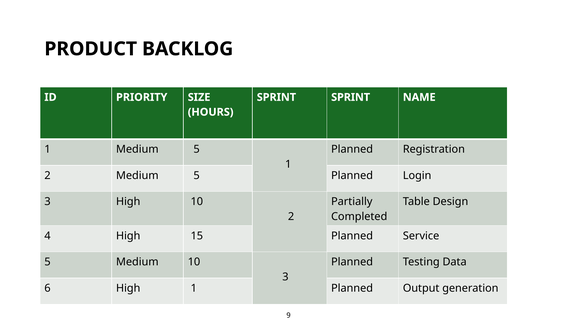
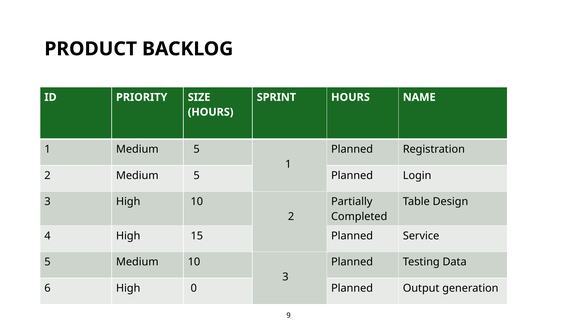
SPRINT SPRINT: SPRINT -> HOURS
High 1: 1 -> 0
